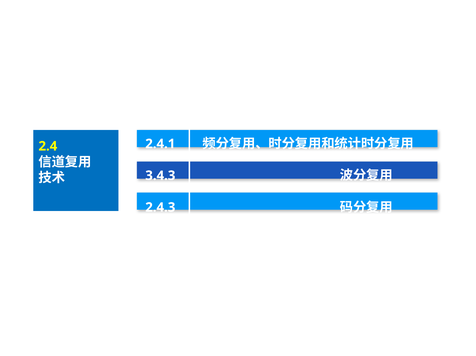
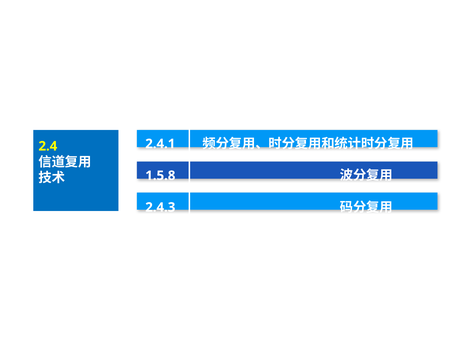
3.4.3: 3.4.3 -> 1.5.8
